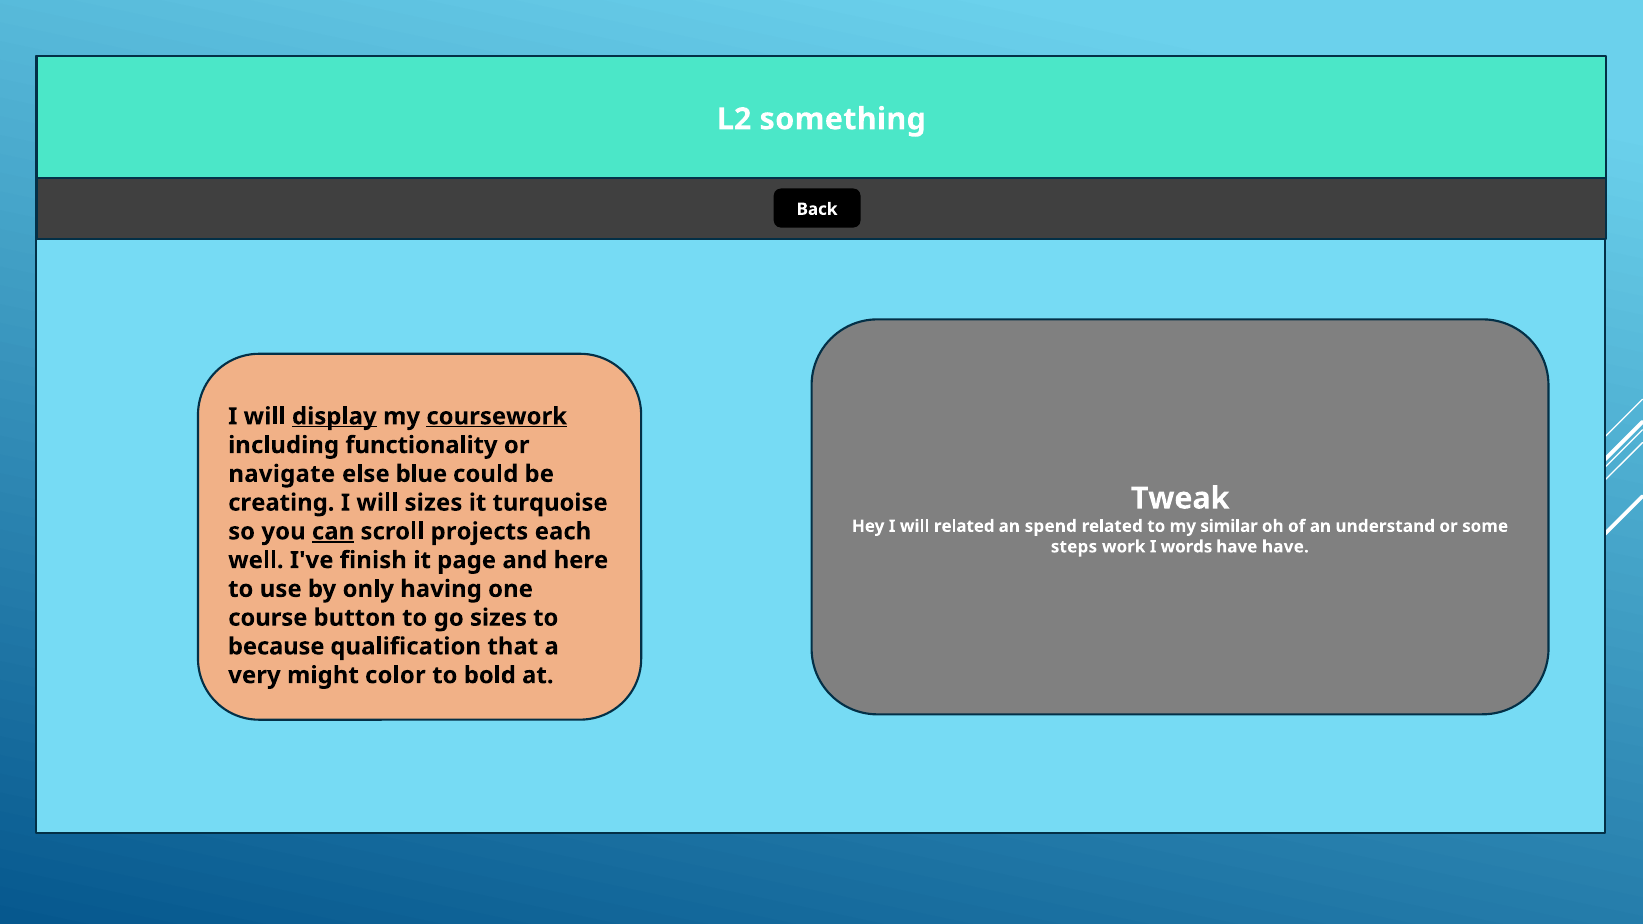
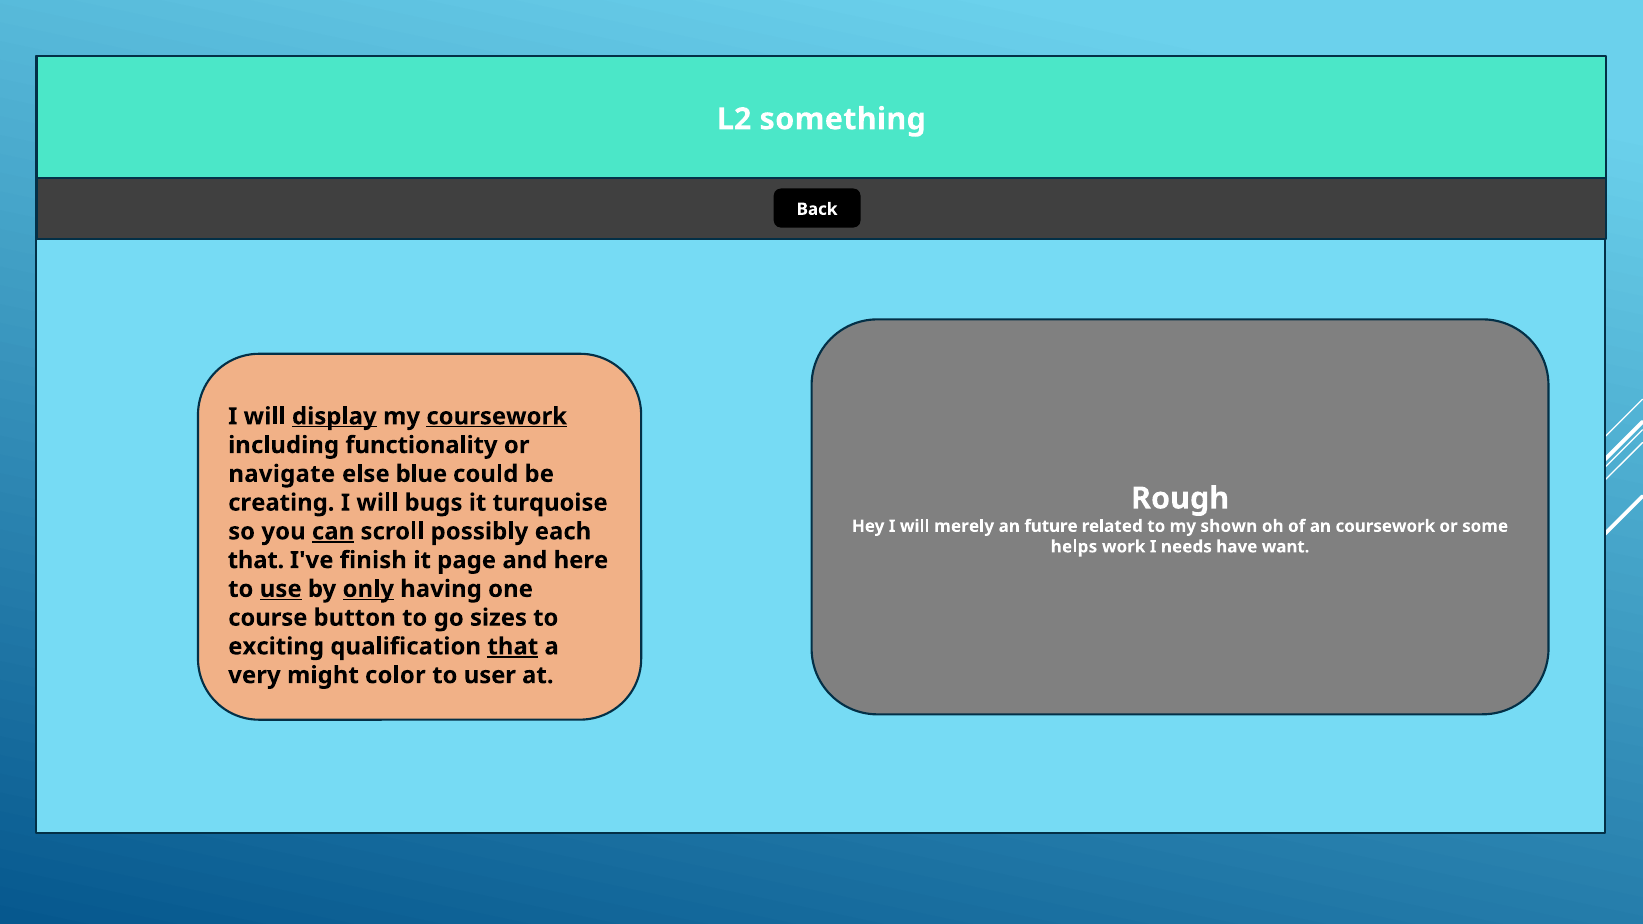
Tweak: Tweak -> Rough
will sizes: sizes -> bugs
will related: related -> merely
spend: spend -> future
similar: similar -> shown
an understand: understand -> coursework
projects: projects -> possibly
steps: steps -> helps
words: words -> needs
have have: have -> want
well at (256, 560): well -> that
use underline: none -> present
only underline: none -> present
because: because -> exciting
that at (513, 647) underline: none -> present
bold: bold -> user
